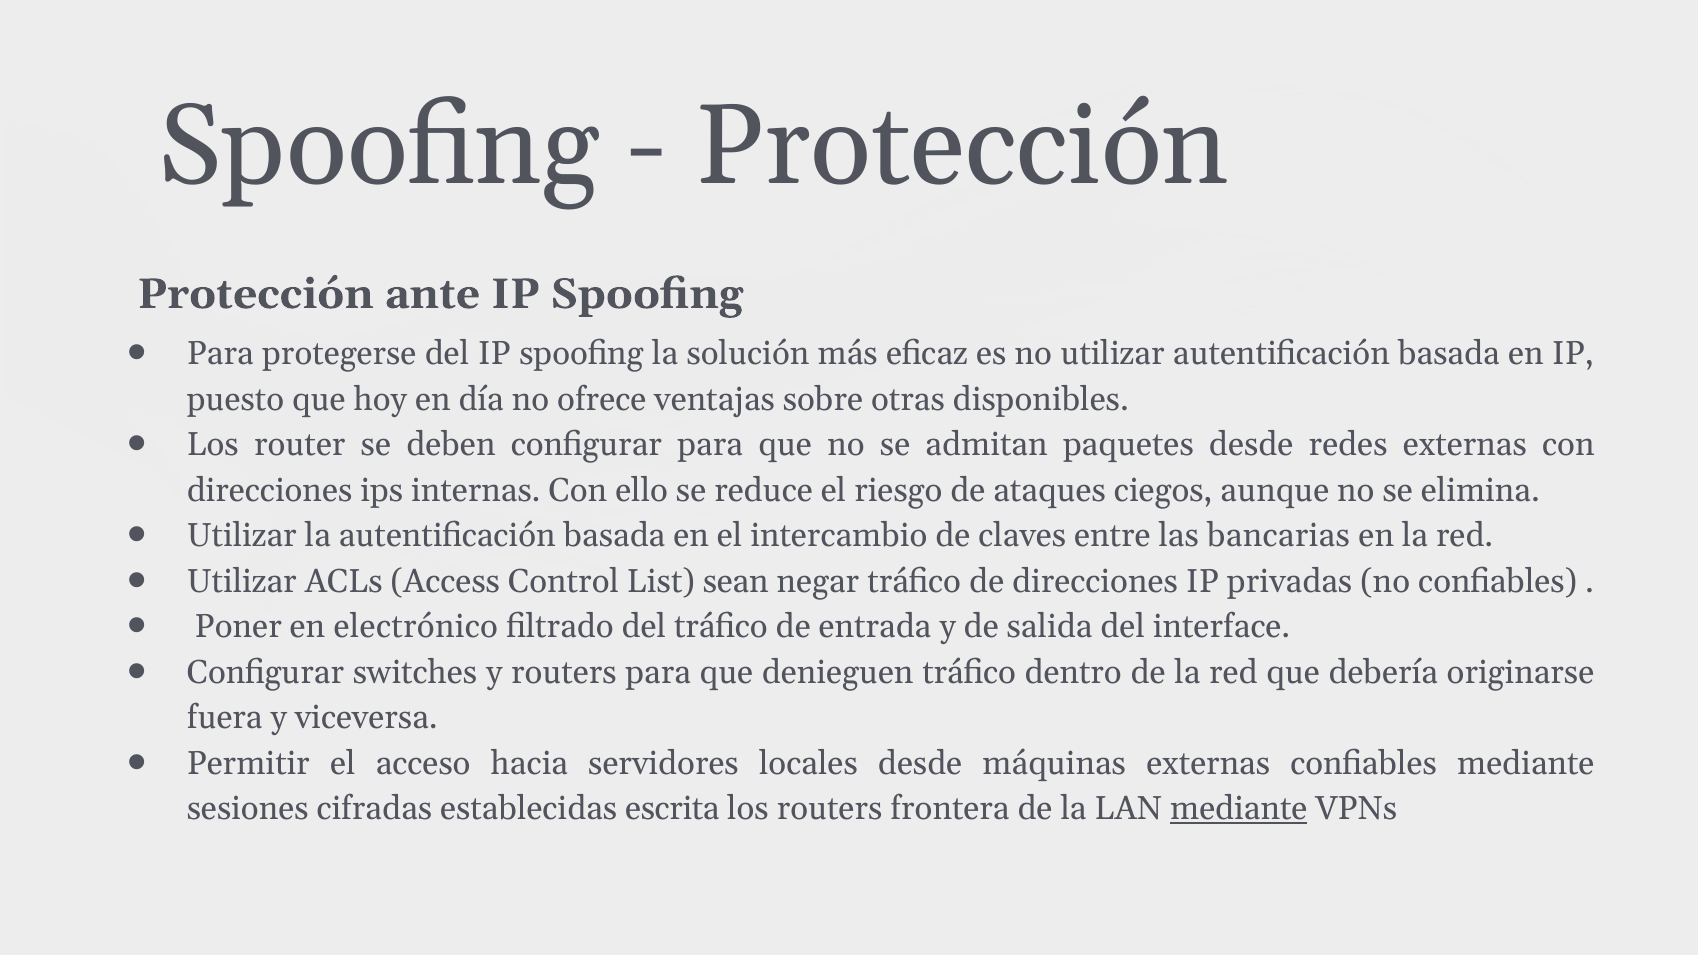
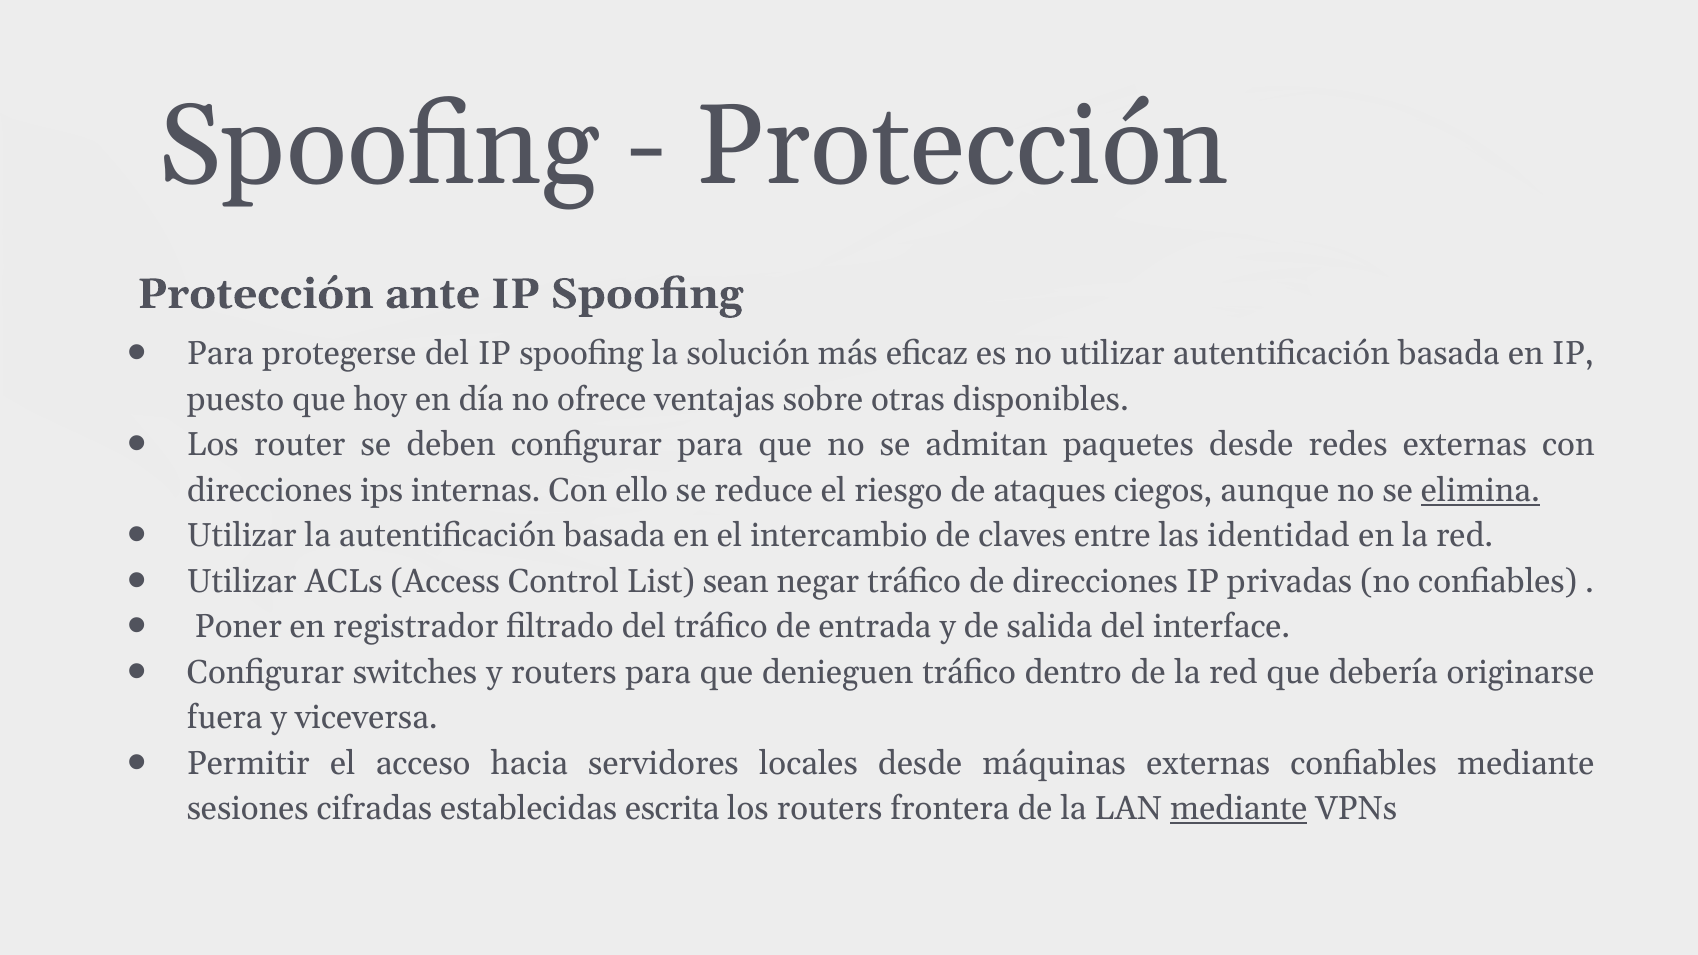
elimina underline: none -> present
bancarias: bancarias -> identidad
electrónico: electrónico -> registrador
